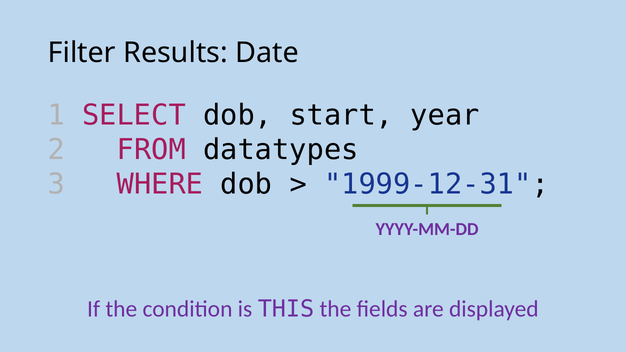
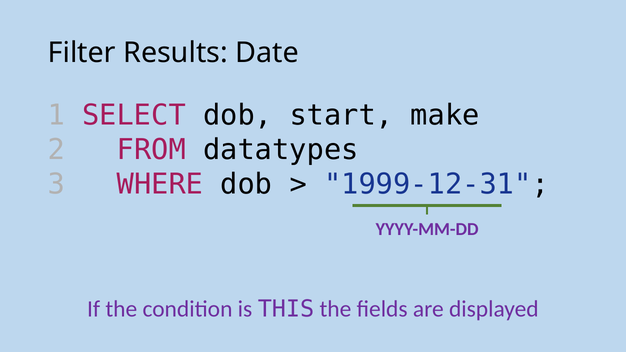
year: year -> make
